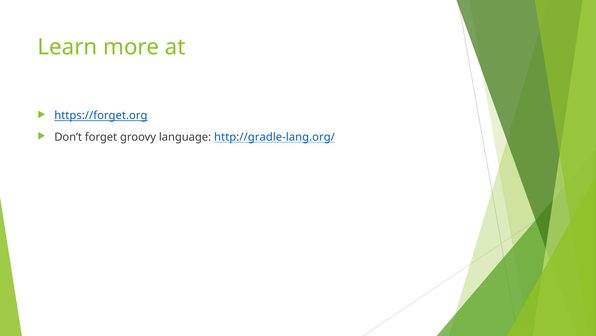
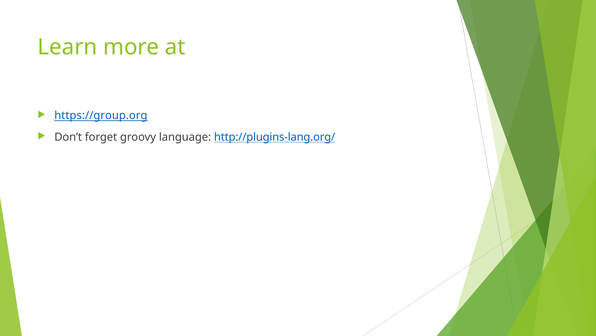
https://forget.org: https://forget.org -> https://group.org
http://gradle-lang.org/: http://gradle-lang.org/ -> http://plugins-lang.org/
